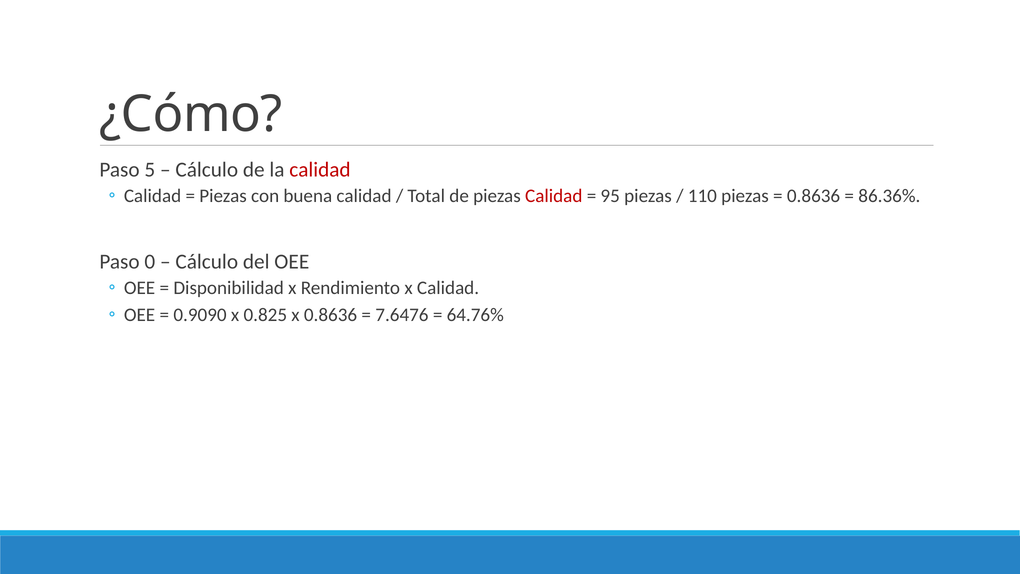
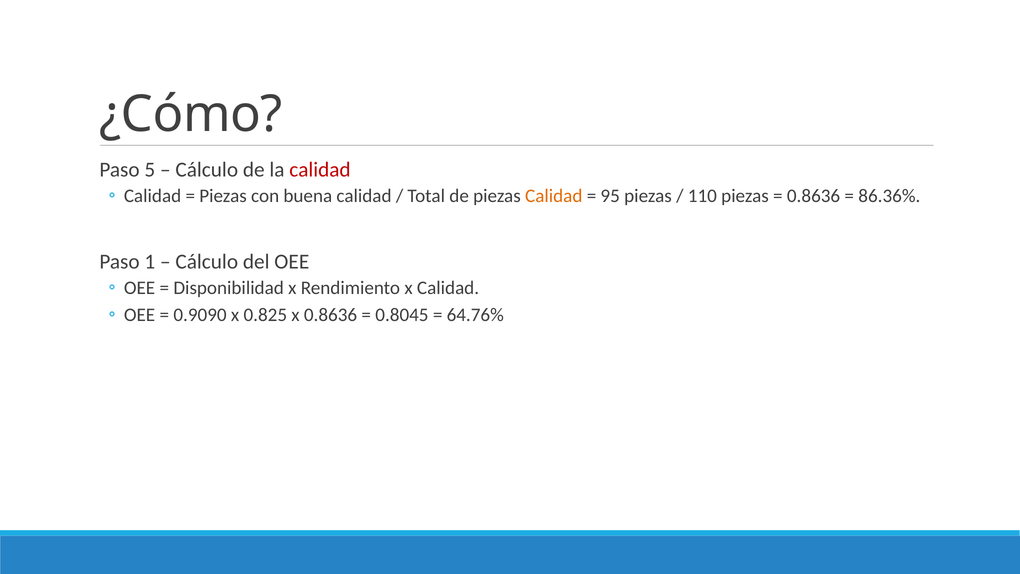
Calidad at (554, 196) colour: red -> orange
0: 0 -> 1
7.6476: 7.6476 -> 0.8045
